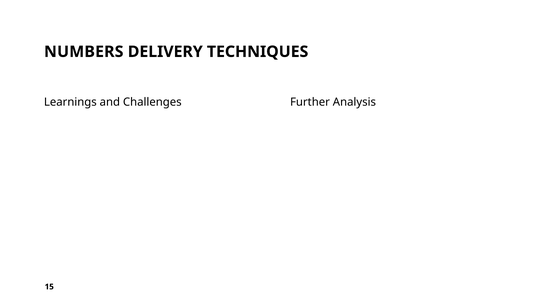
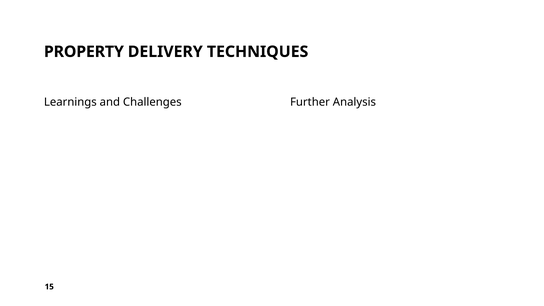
NUMBERS: NUMBERS -> PROPERTY
